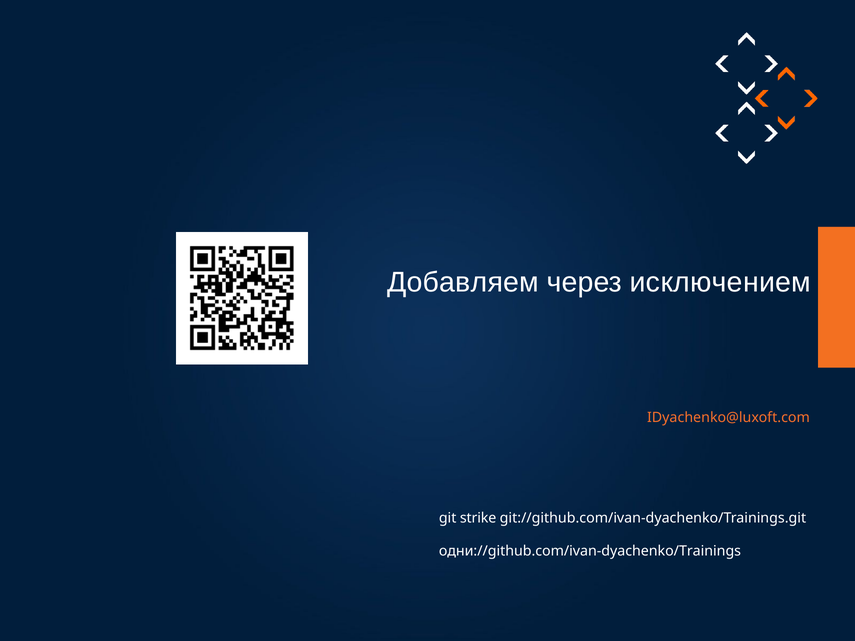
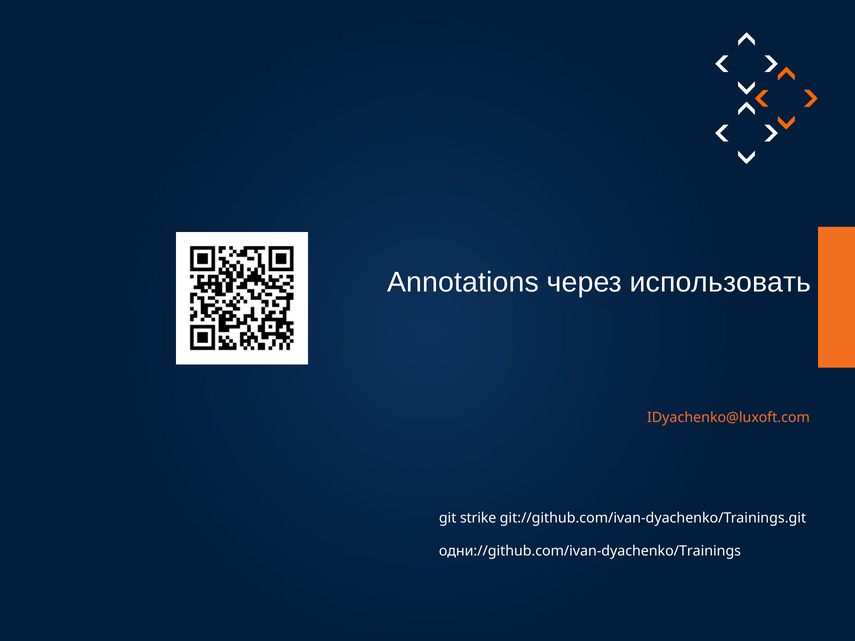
Добавляем: Добавляем -> Annotations
исключением: исключением -> использовать
